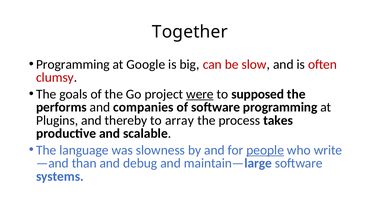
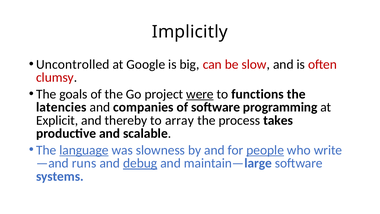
Together: Together -> Implicitly
Programming at (73, 64): Programming -> Uncontrolled
supposed: supposed -> functions
performs: performs -> latencies
Plugins: Plugins -> Explicit
language underline: none -> present
than: than -> runs
debug underline: none -> present
